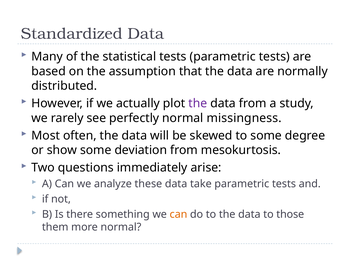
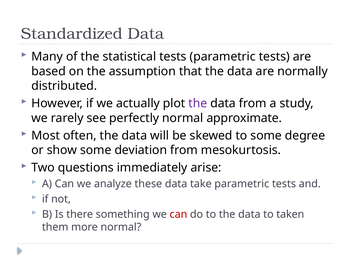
missingness: missingness -> approximate
can at (178, 214) colour: orange -> red
those: those -> taken
